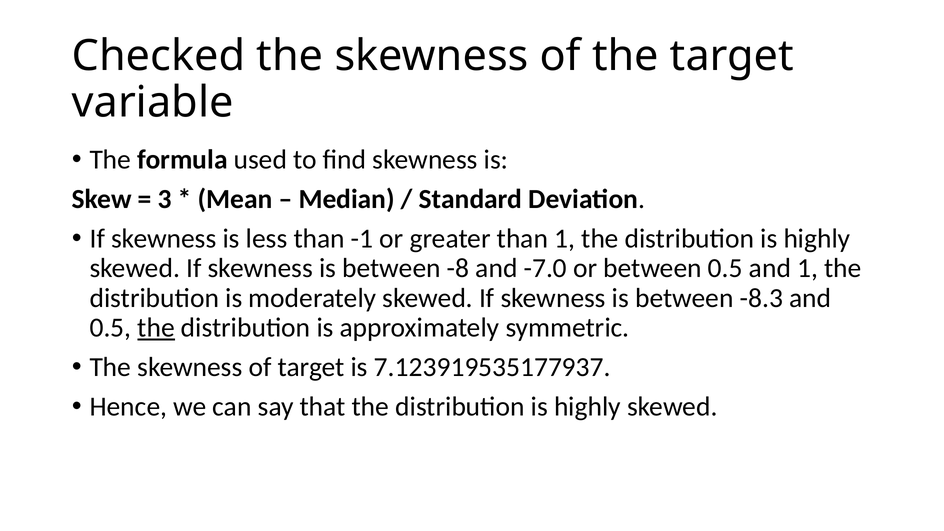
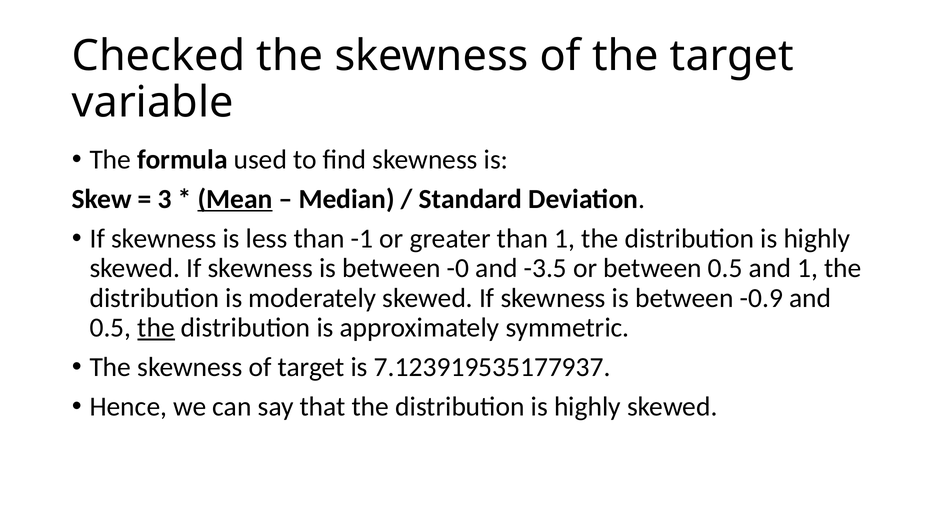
Mean underline: none -> present
-8: -8 -> -0
-7.0: -7.0 -> -3.5
-8.3: -8.3 -> -0.9
